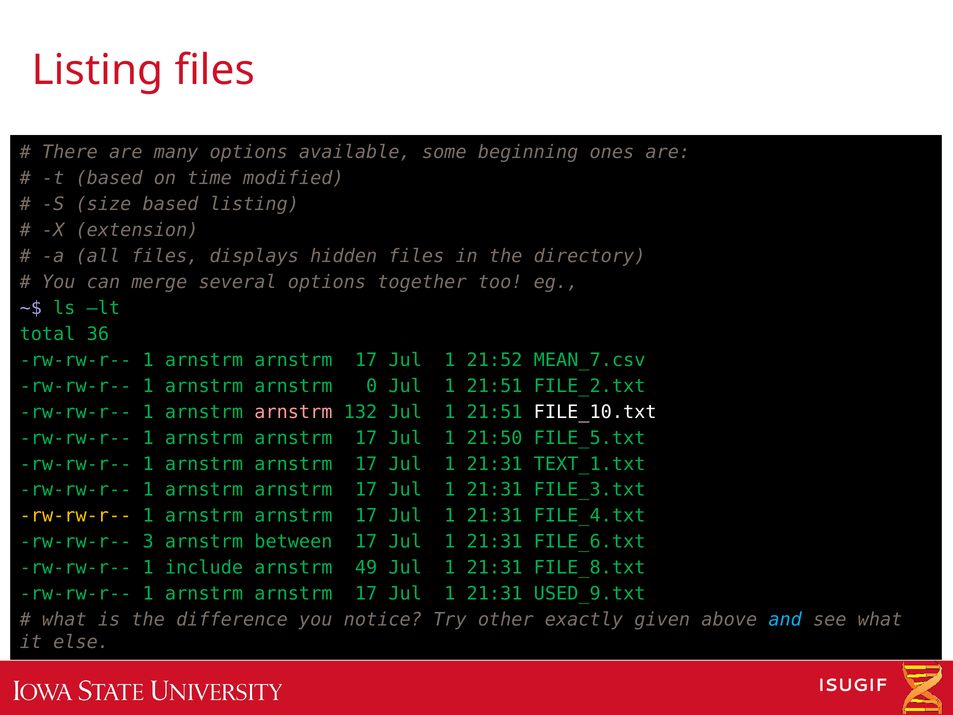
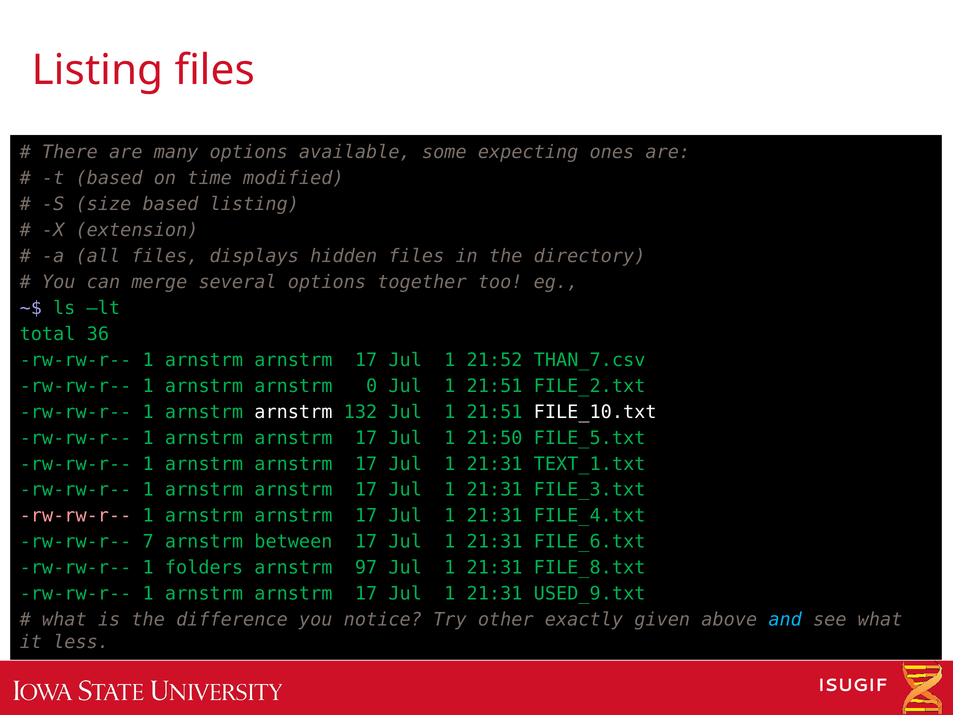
beginning: beginning -> expecting
MEAN_7.csv: MEAN_7.csv -> THAN_7.csv
arnstrm at (293, 412) colour: pink -> white
rw-rw-r-- at (76, 516) colour: yellow -> pink
3: 3 -> 7
include: include -> folders
49: 49 -> 97
else: else -> less
